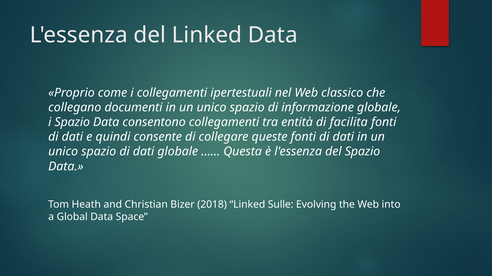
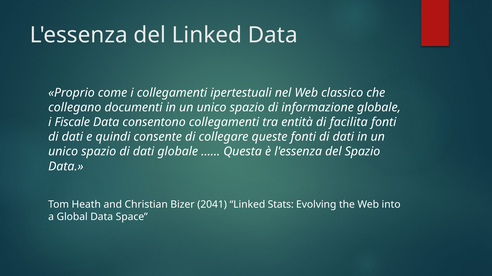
i Spazio: Spazio -> Fiscale
2018: 2018 -> 2041
Sulle: Sulle -> Stats
